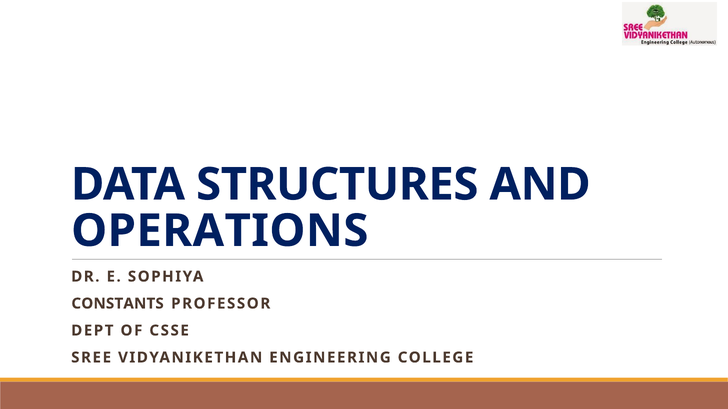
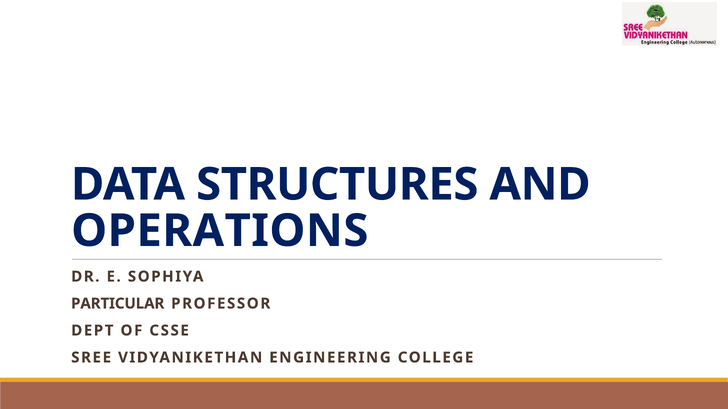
CONSTANTS: CONSTANTS -> PARTICULAR
